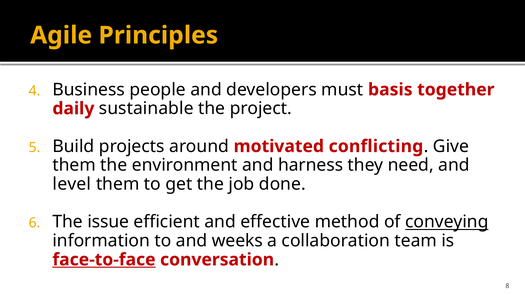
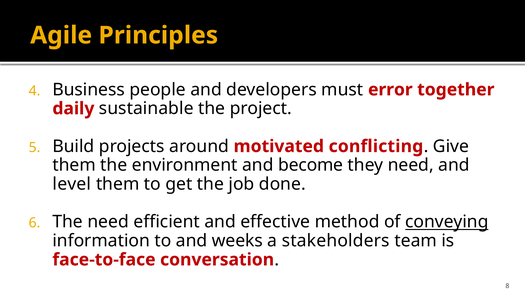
basis: basis -> error
harness: harness -> become
The issue: issue -> need
collaboration: collaboration -> stakeholders
face-to-face underline: present -> none
